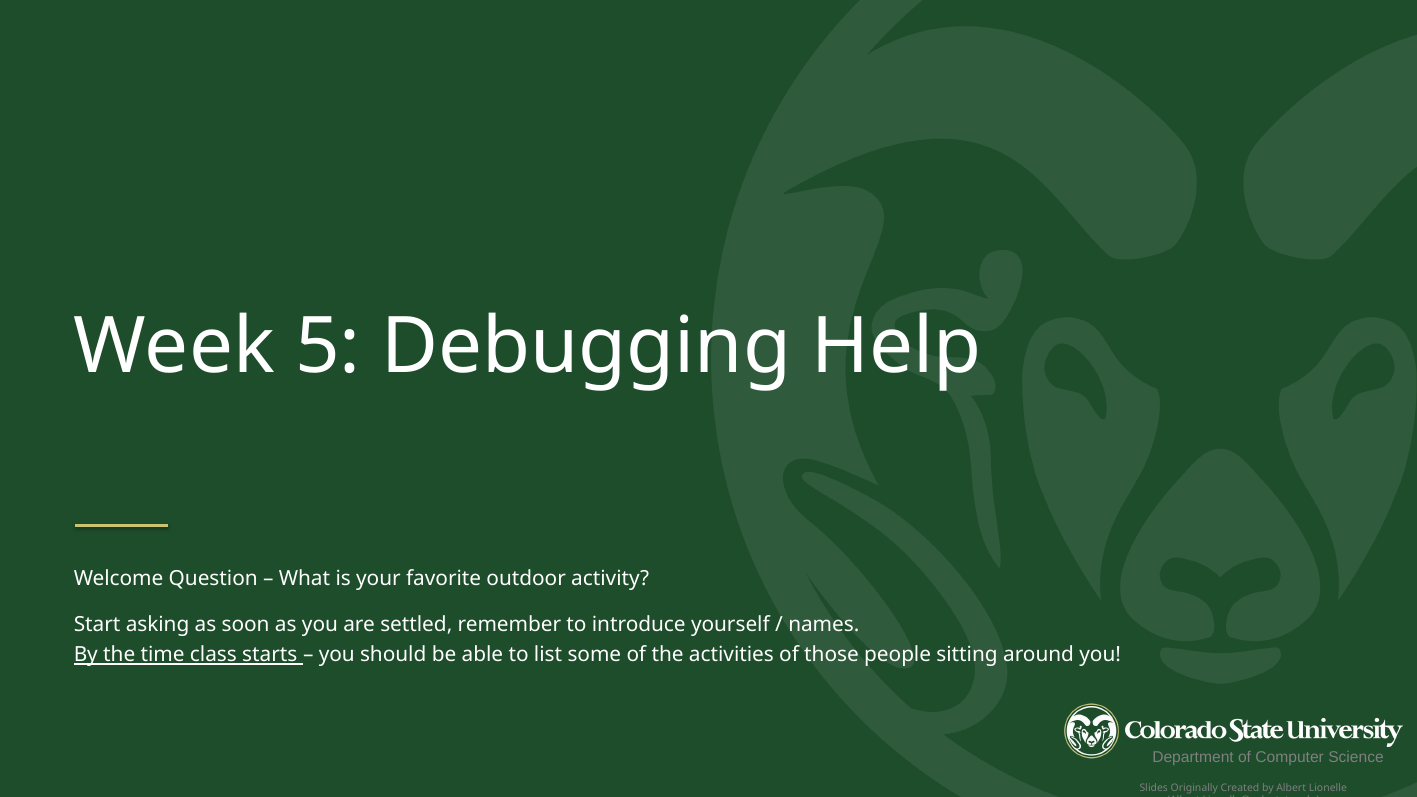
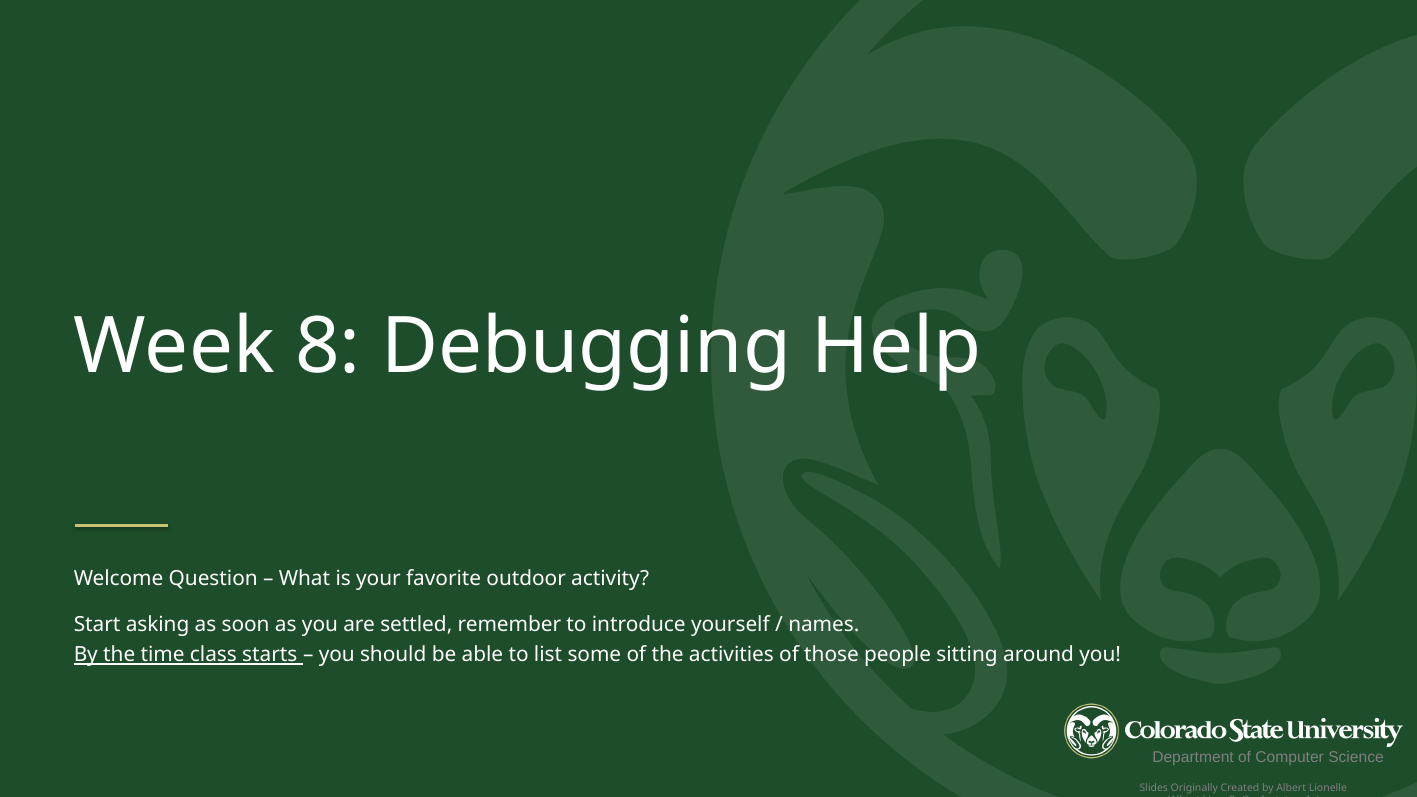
5: 5 -> 8
